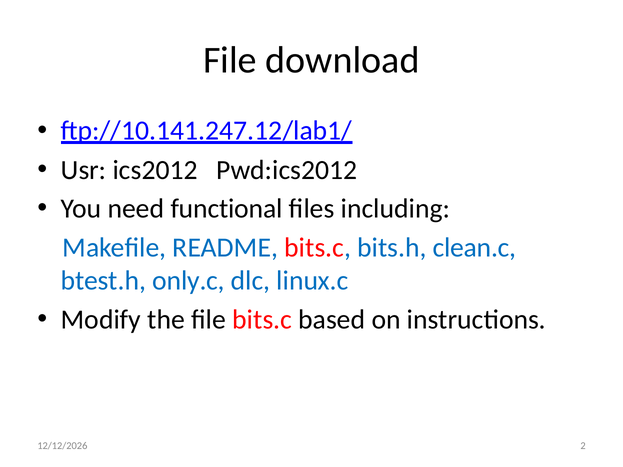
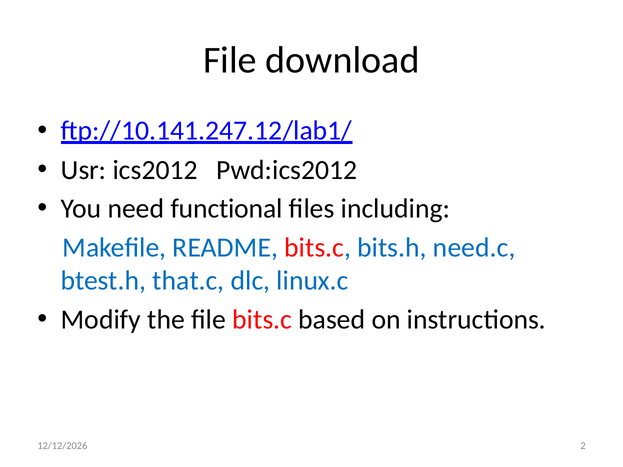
clean.c: clean.c -> need.c
only.c: only.c -> that.c
